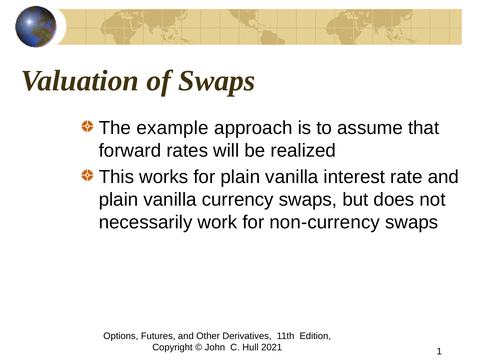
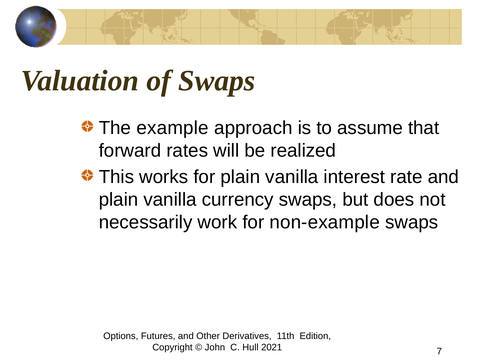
non-currency: non-currency -> non-example
1: 1 -> 7
